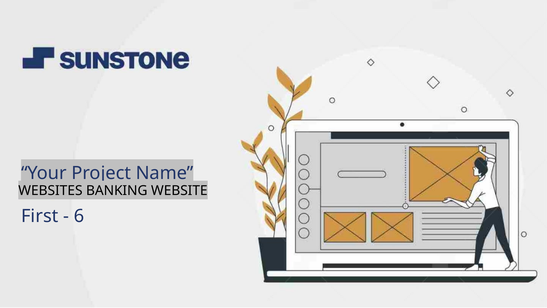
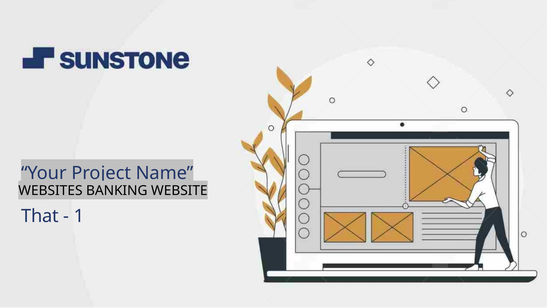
First: First -> That
6: 6 -> 1
